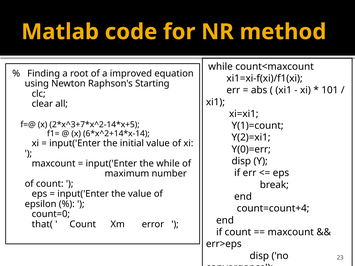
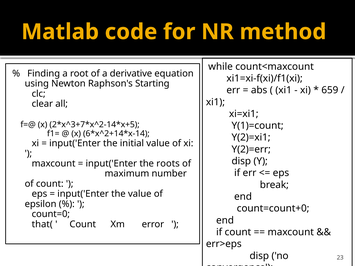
improved: improved -> derivative
101: 101 -> 659
Y(0)=err: Y(0)=err -> Y(2)=err
the while: while -> roots
count=count+4: count=count+4 -> count=count+0
